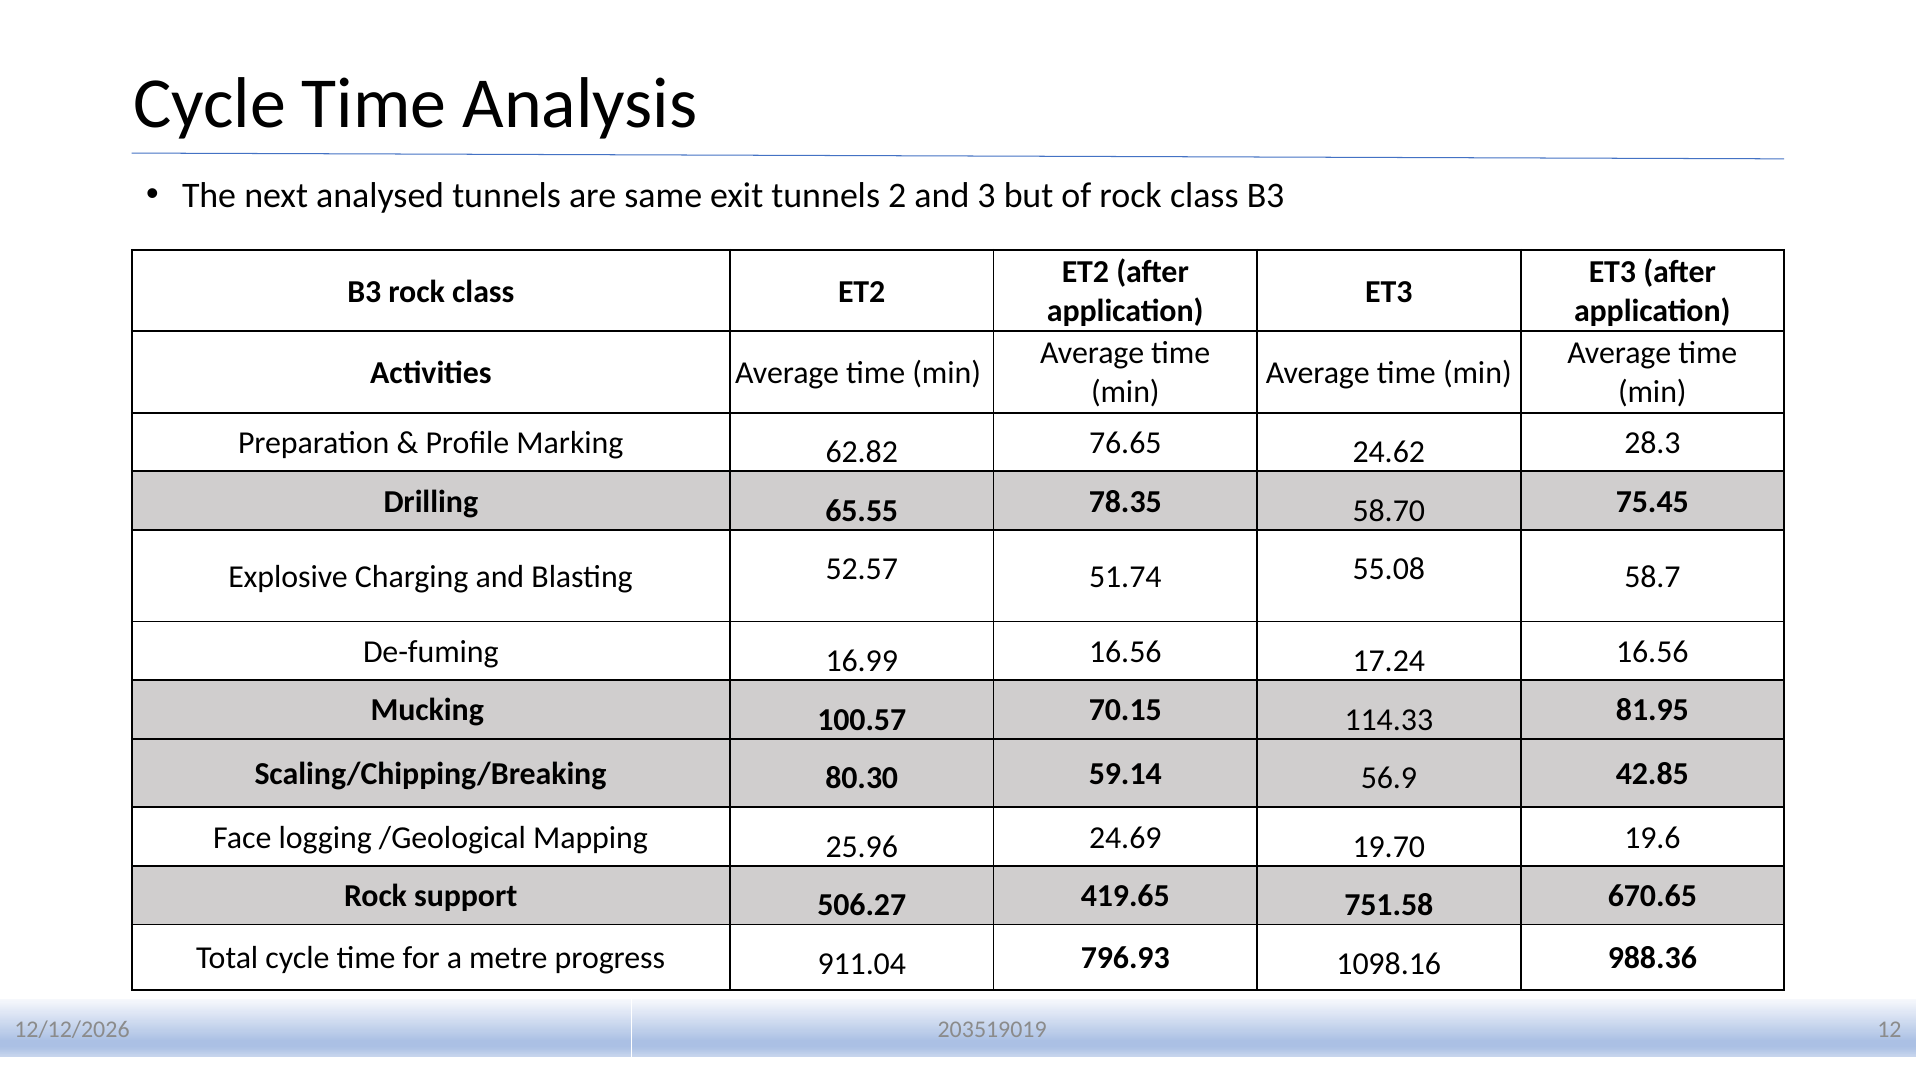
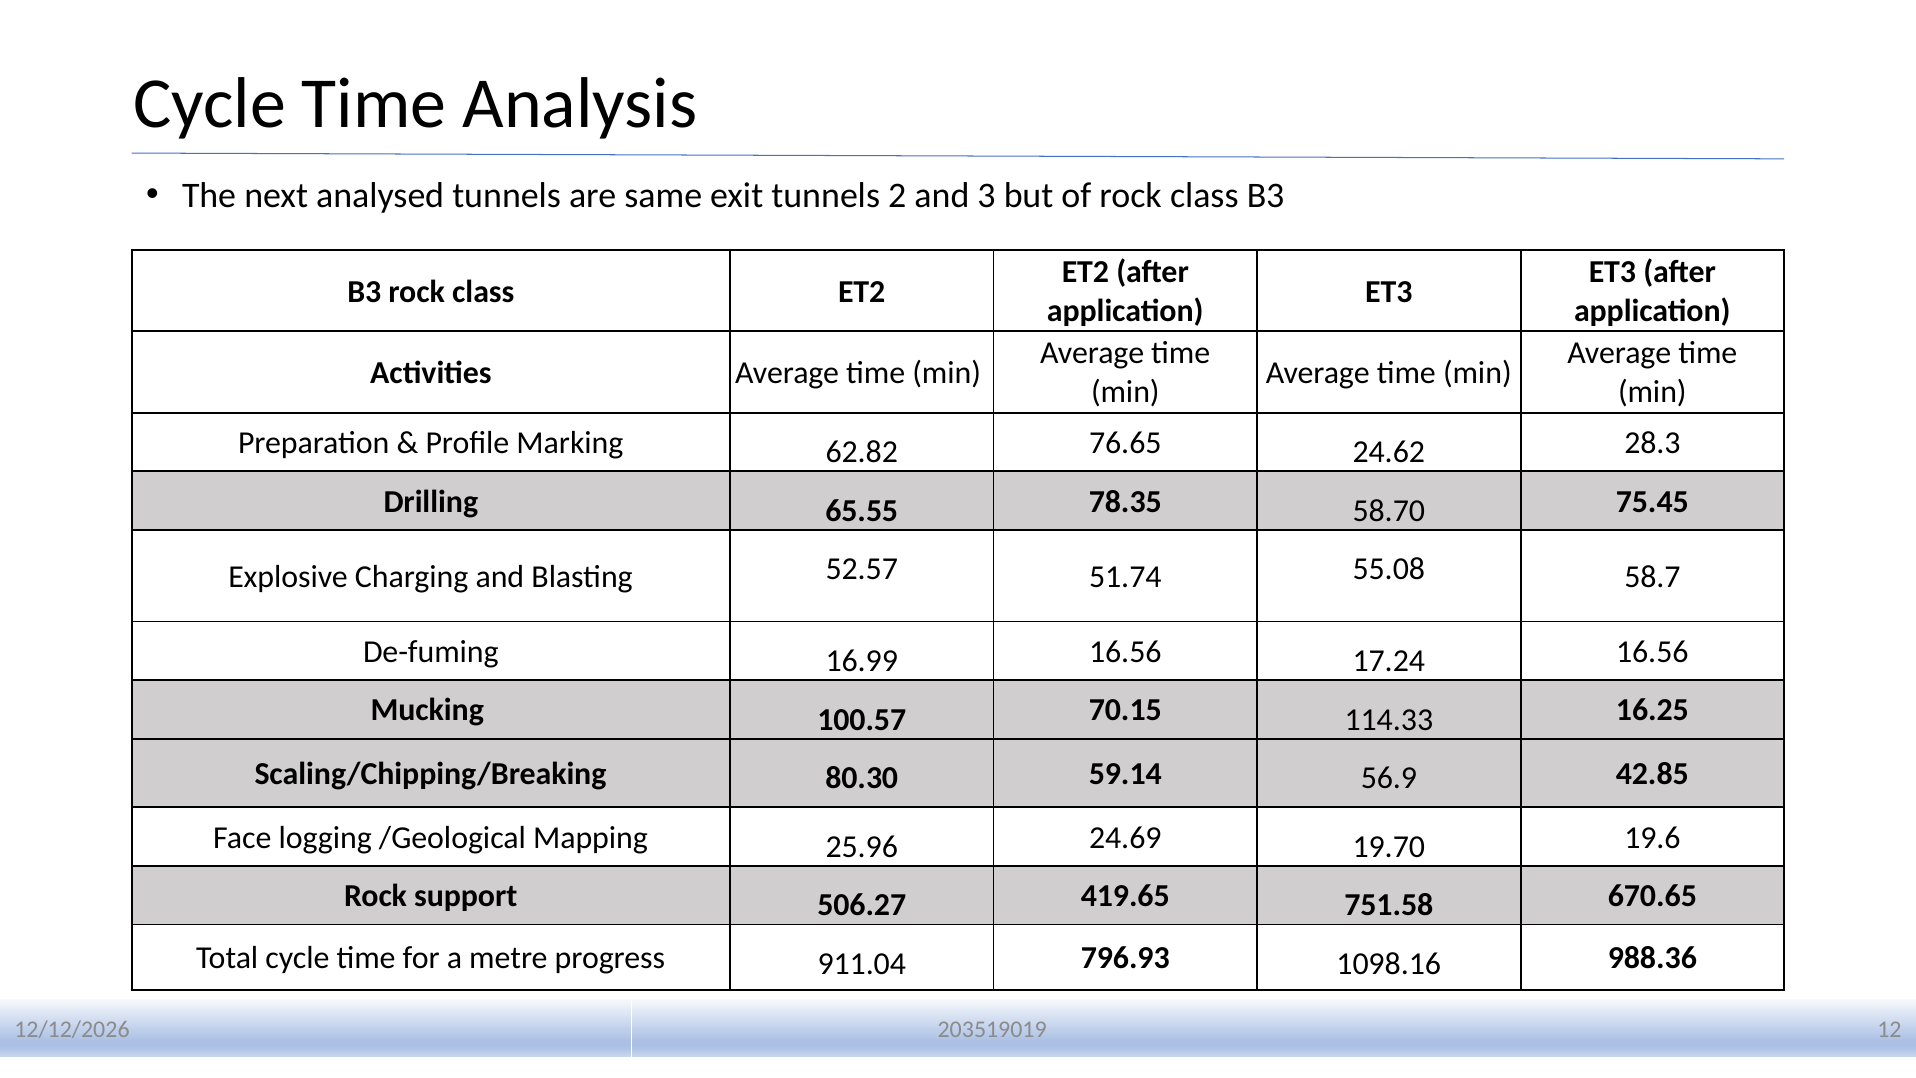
81.95: 81.95 -> 16.25
